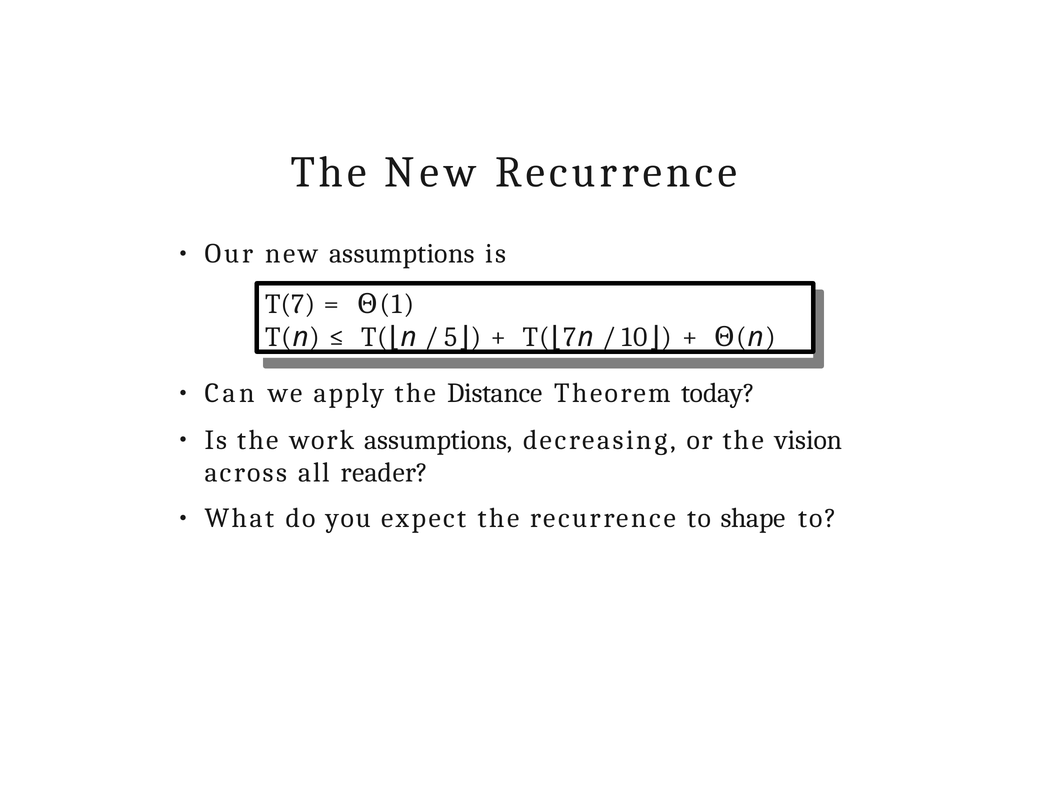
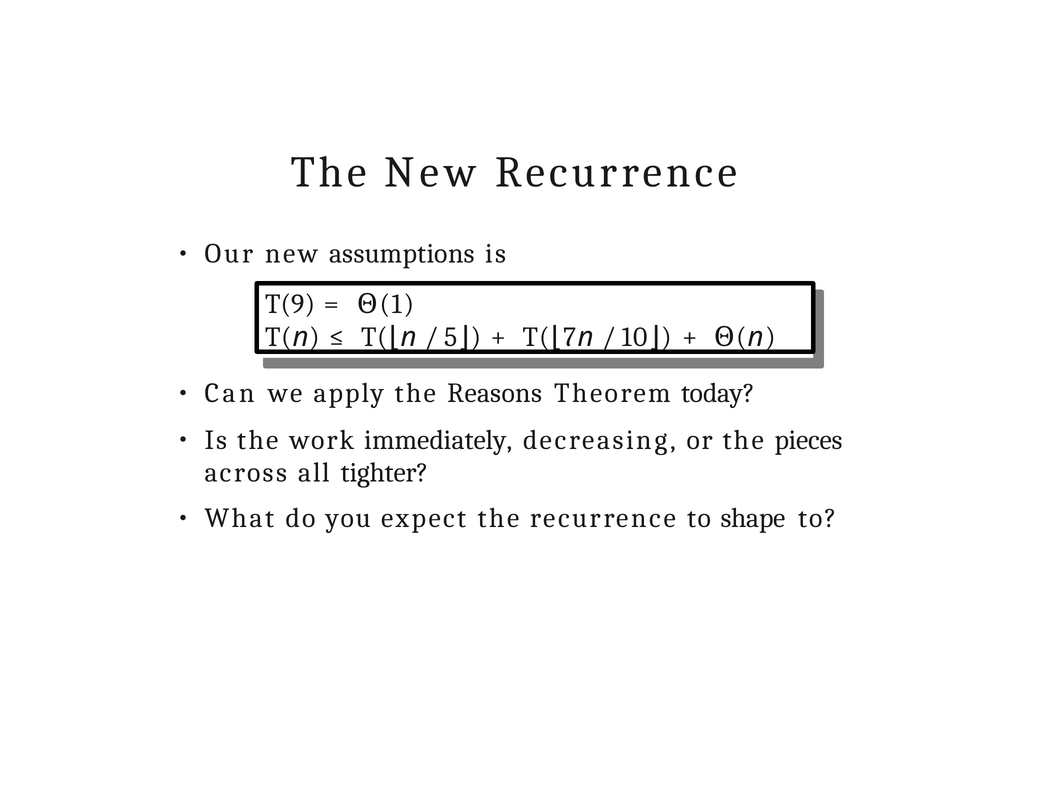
T(7: T(7 -> T(9
Distance: Distance -> Reasons
work assumptions: assumptions -> immediately
vision: vision -> pieces
reader: reader -> tighter
